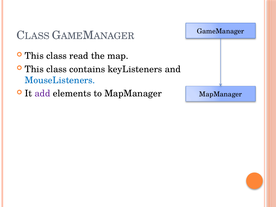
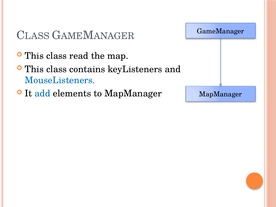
add colour: purple -> blue
